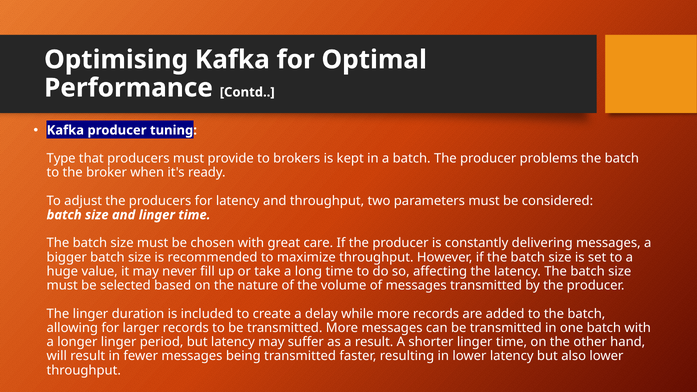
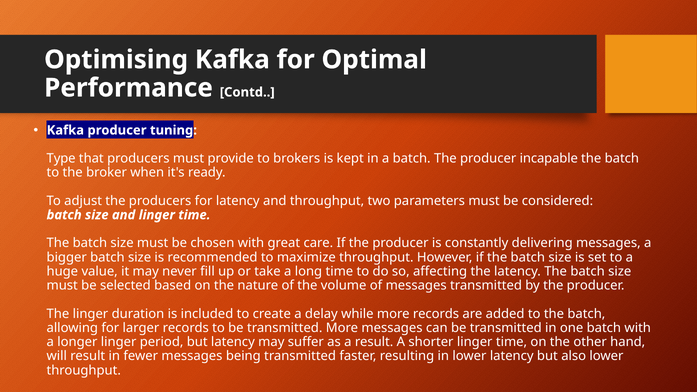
problems: problems -> incapable
